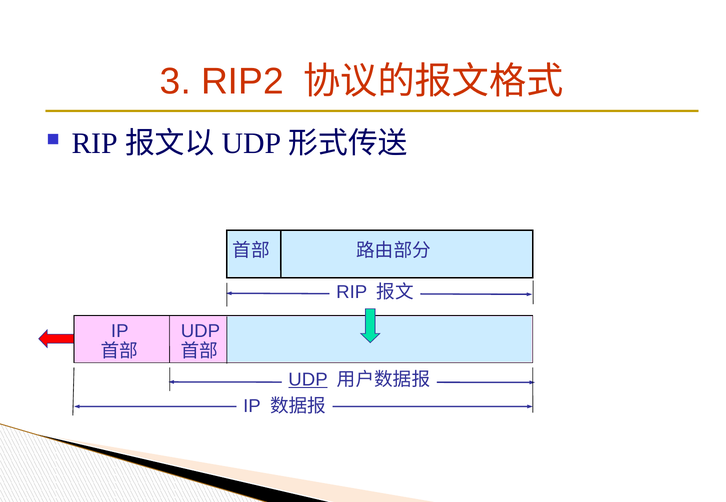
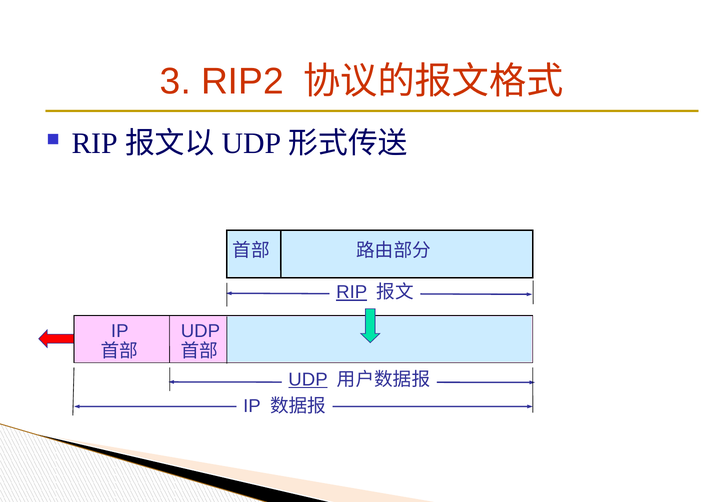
RIP at (352, 293) underline: none -> present
